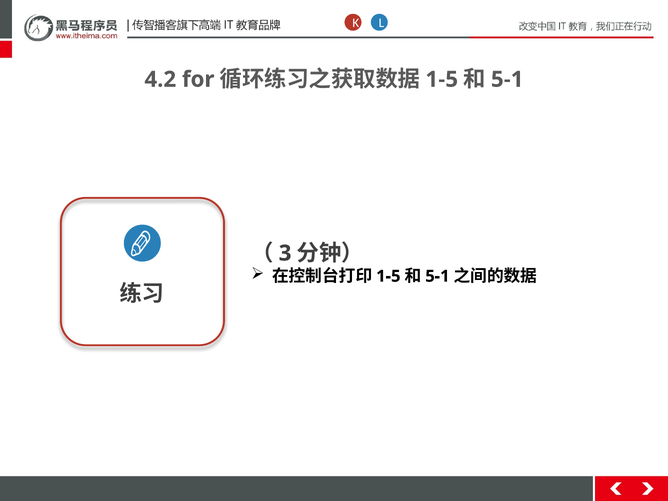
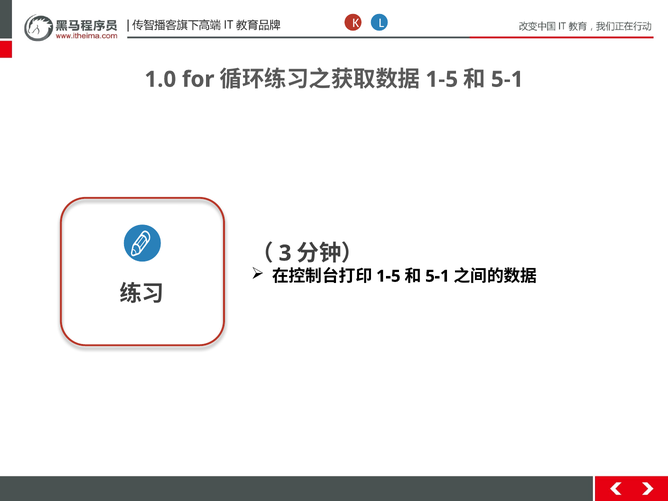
4.2: 4.2 -> 1.0
